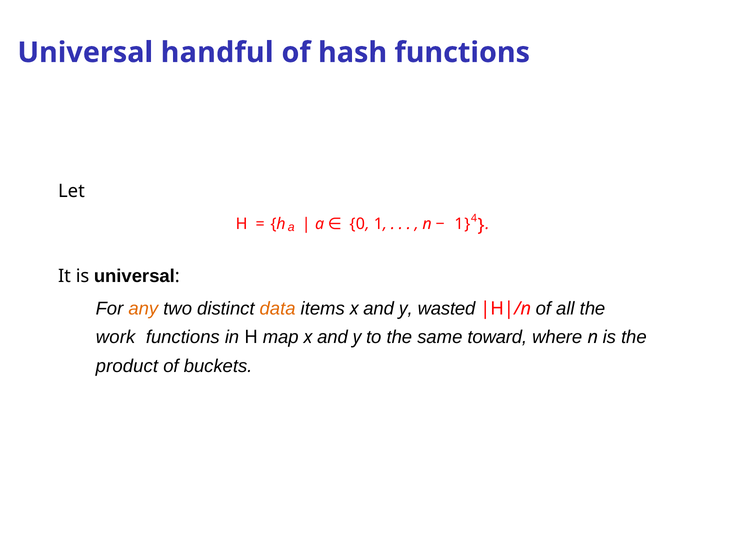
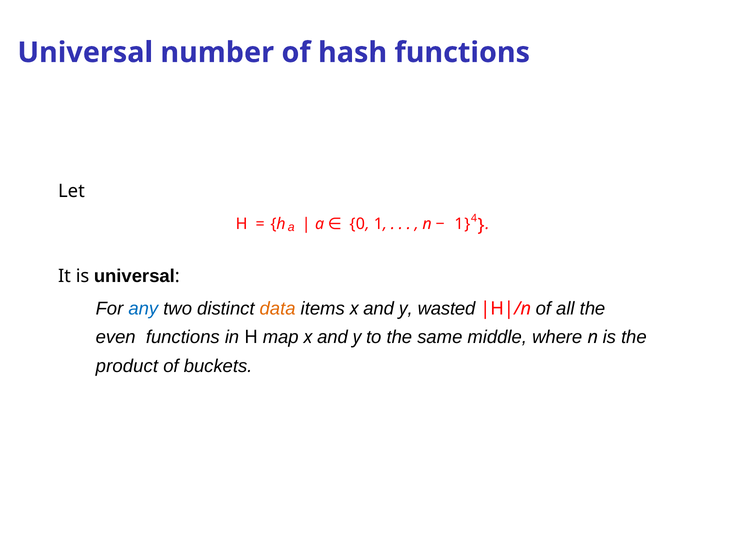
handful: handful -> number
any colour: orange -> blue
work: work -> even
toward: toward -> middle
